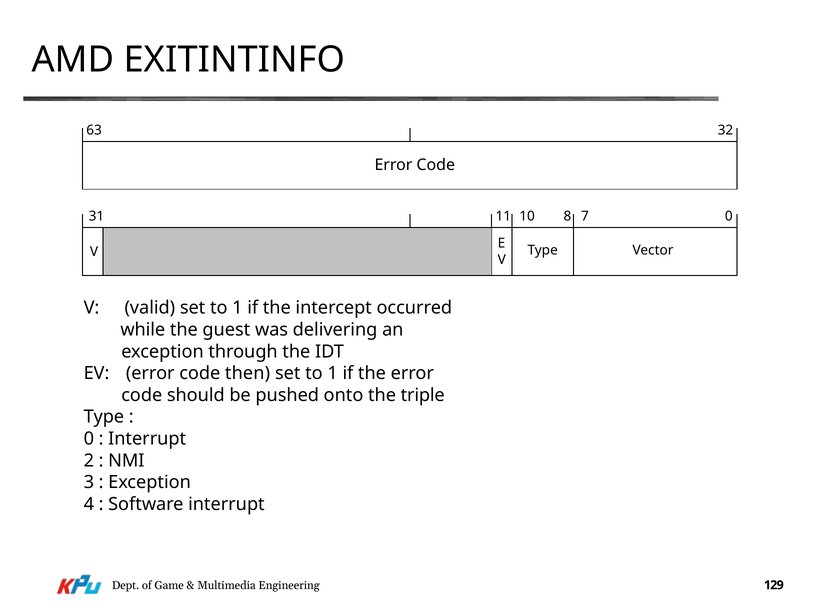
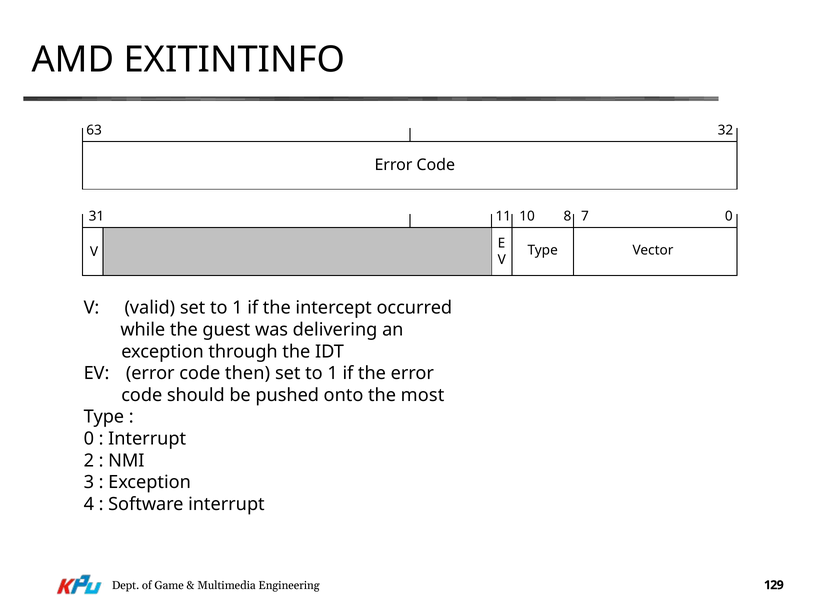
triple: triple -> most
